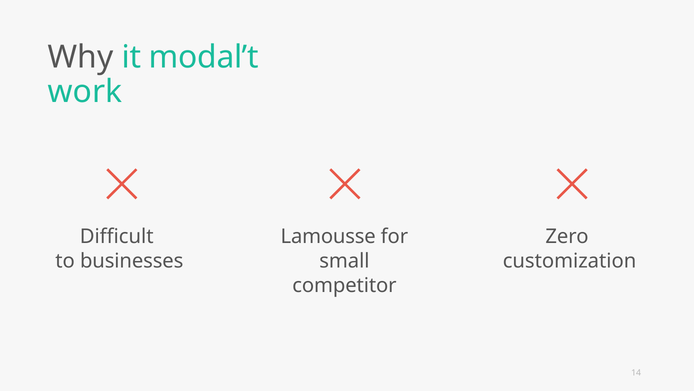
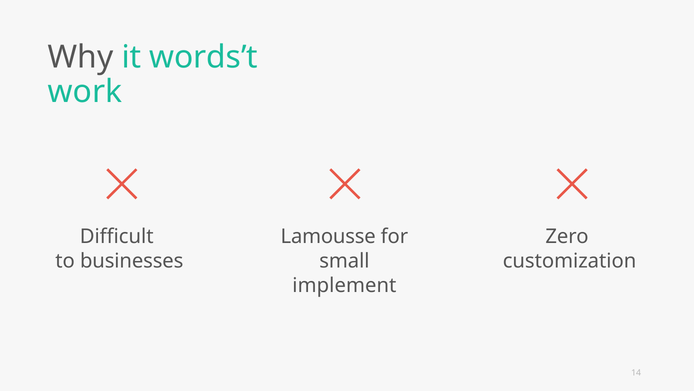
modal’t: modal’t -> words’t
competitor: competitor -> implement
